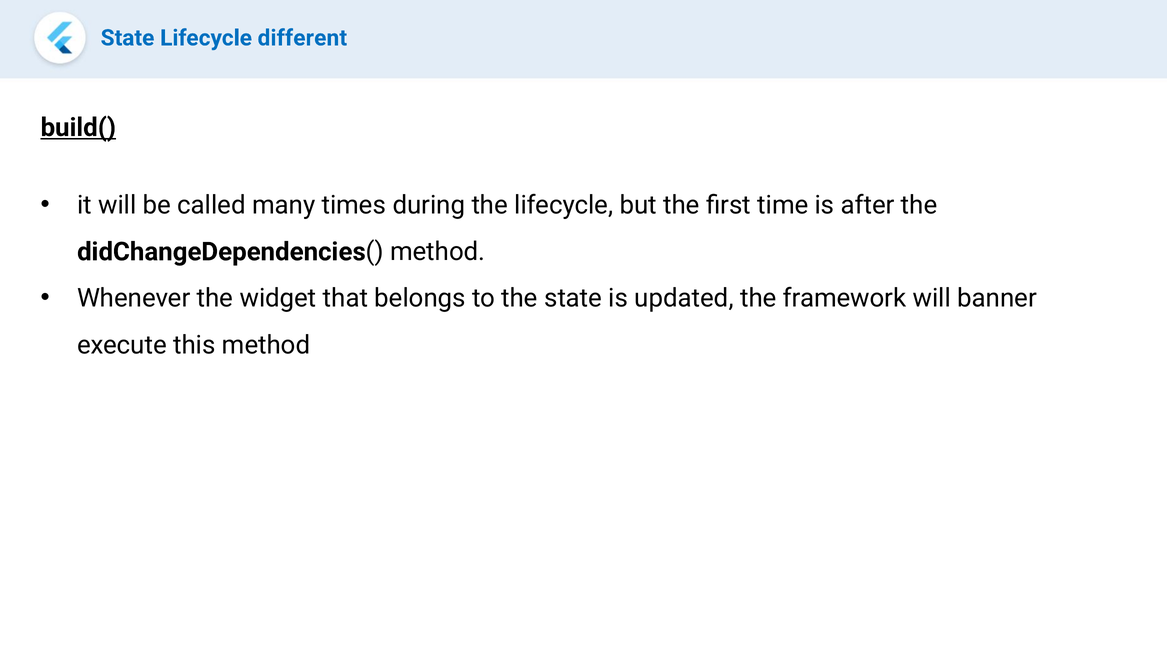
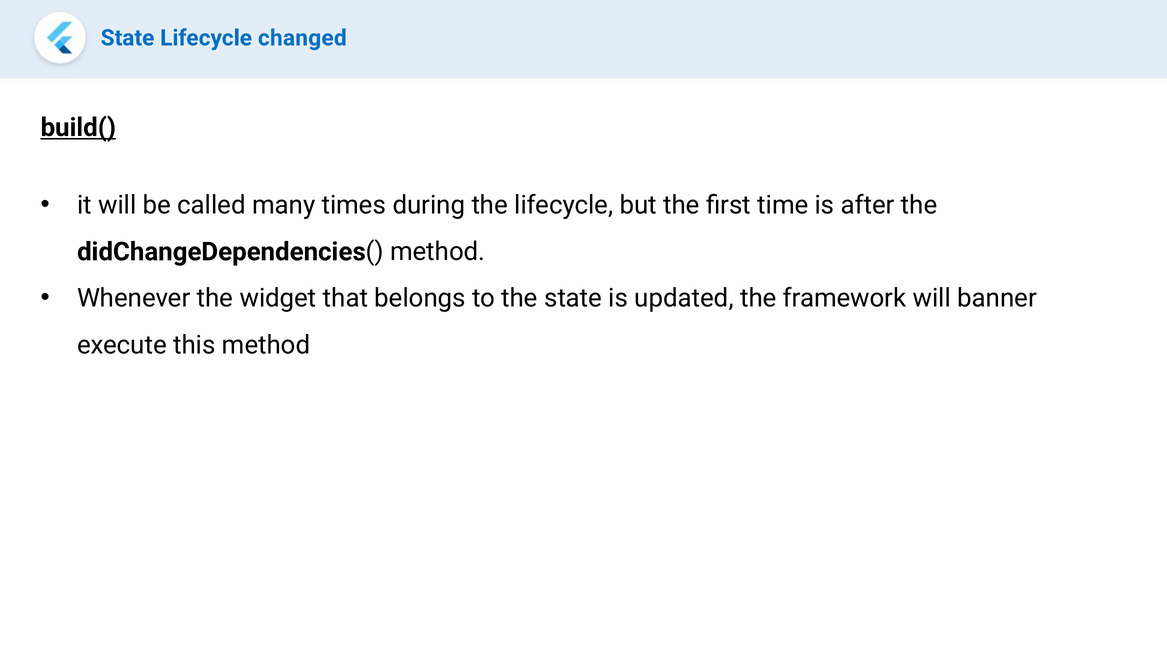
different: different -> changed
